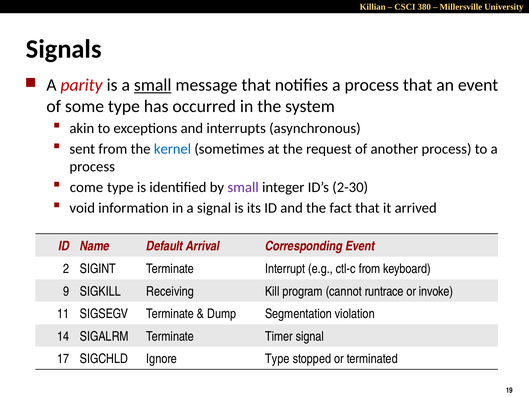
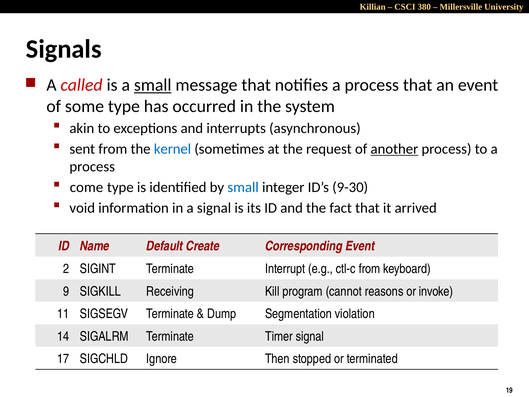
parity: parity -> called
another underline: none -> present
small at (243, 187) colour: purple -> blue
2-30: 2-30 -> 9-30
Arrival: Arrival -> Create
runtrace: runtrace -> reasons
Ignore Type: Type -> Then
